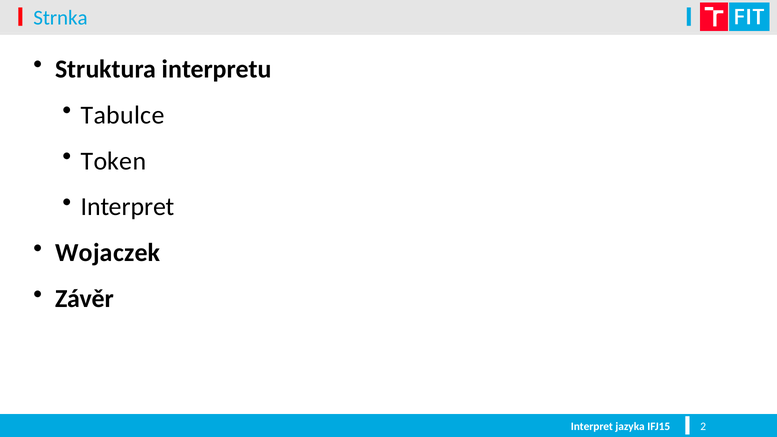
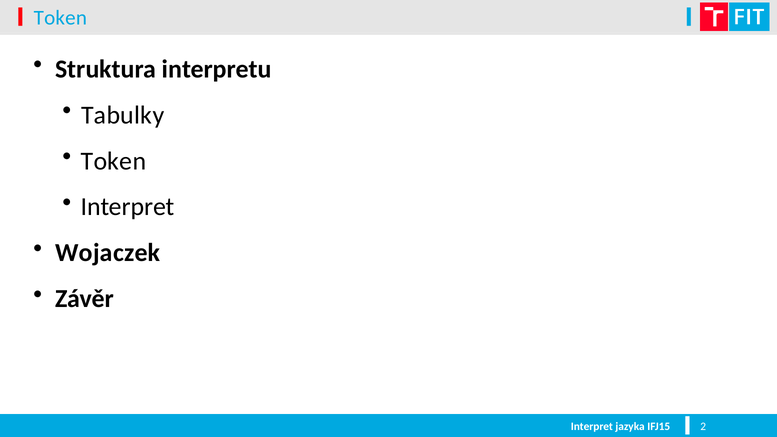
Strnka at (60, 18): Strnka -> Token
Tabulce: Tabulce -> Tabulky
